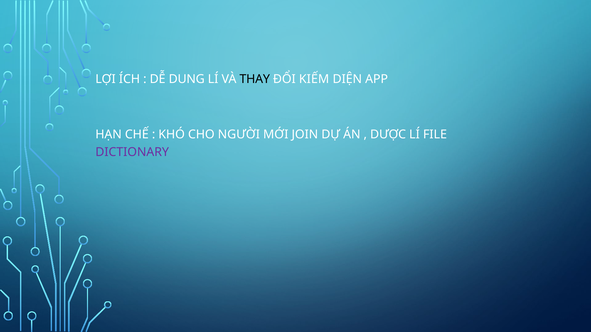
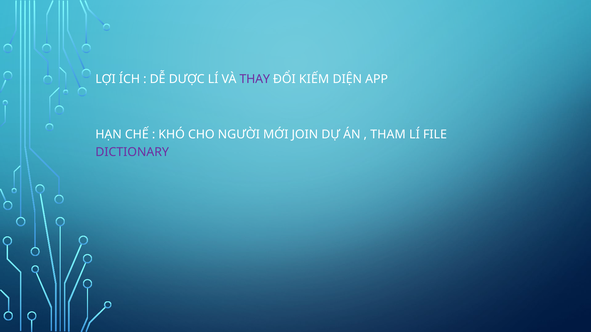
DUNG: DUNG -> DƯỢC
THAY colour: black -> purple
DƯỢC: DƯỢC -> THAM
